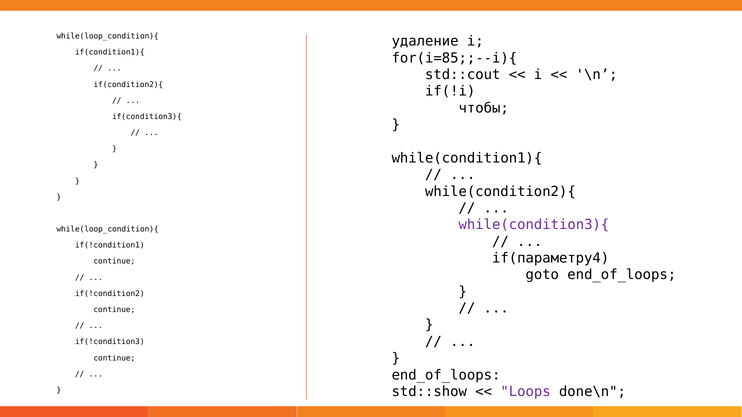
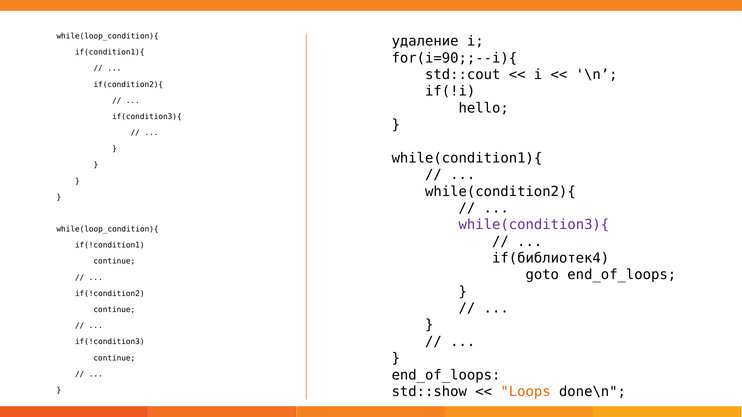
for(i=85;;--i){: for(i=85;;--i){ -> for(i=90;;--i){
чтобы: чтобы -> hello
if(параметру4: if(параметру4 -> if(библиотек4
Loops colour: purple -> orange
